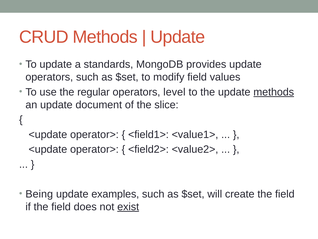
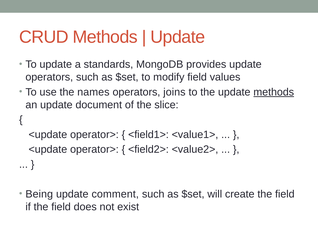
regular: regular -> names
level: level -> joins
examples: examples -> comment
exist underline: present -> none
